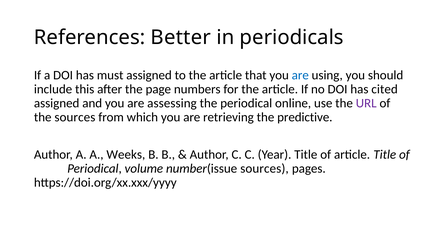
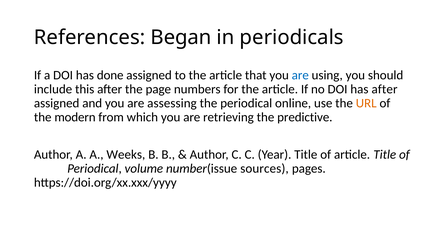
Better: Better -> Began
must: must -> done
has cited: cited -> after
URL colour: purple -> orange
the sources: sources -> modern
